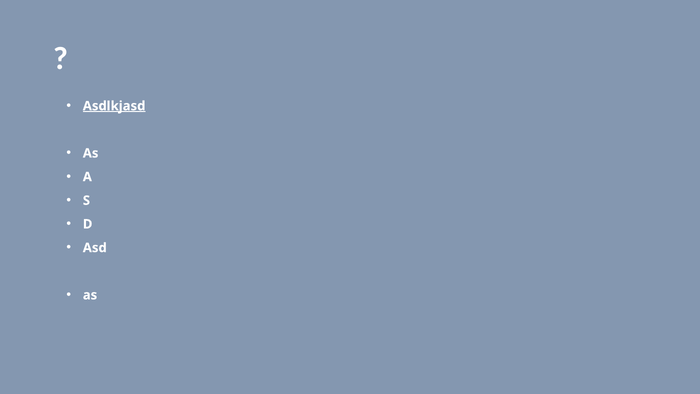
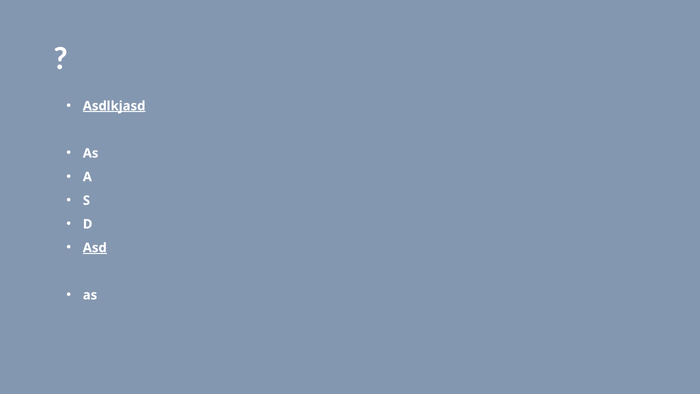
Asd underline: none -> present
